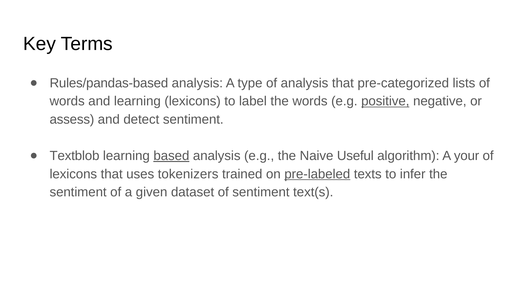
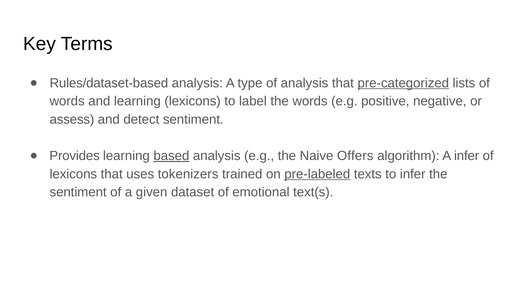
Rules/pandas-based: Rules/pandas-based -> Rules/dataset-based
pre-categorized underline: none -> present
positive underline: present -> none
Textblob: Textblob -> Provides
Useful: Useful -> Offers
A your: your -> infer
of sentiment: sentiment -> emotional
